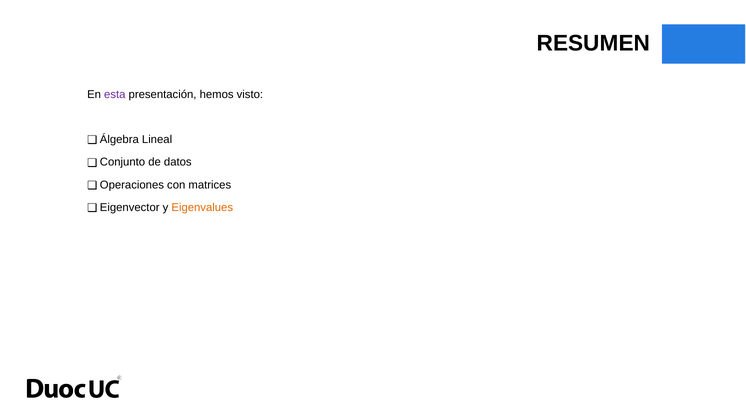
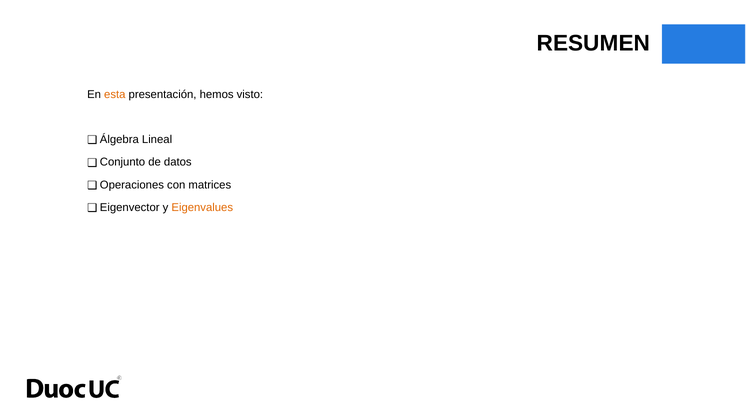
esta colour: purple -> orange
